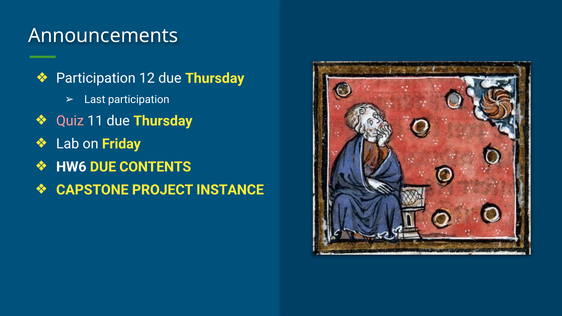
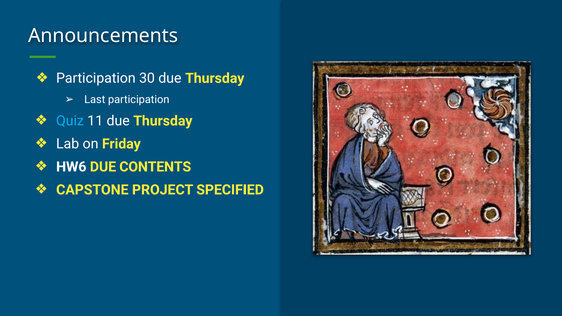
12: 12 -> 30
Quiz colour: pink -> light blue
INSTANCE: INSTANCE -> SPECIFIED
